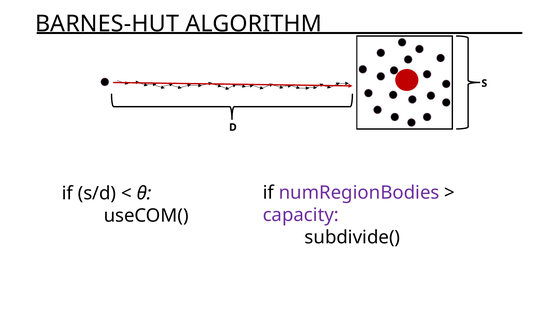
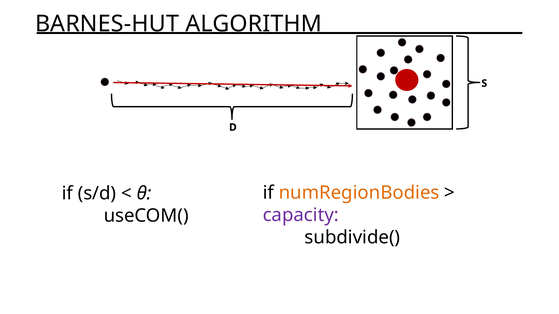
numRegionBodies colour: purple -> orange
